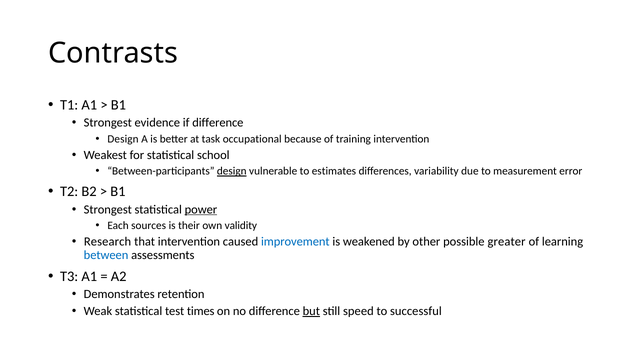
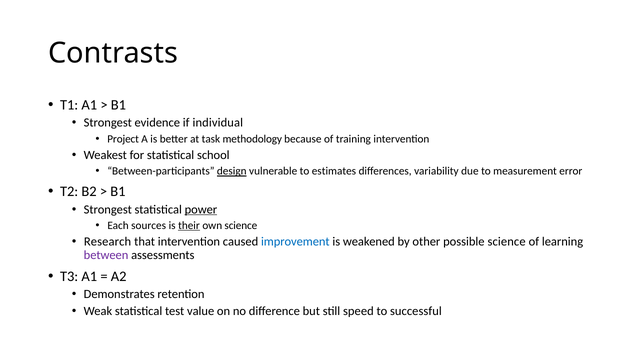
if difference: difference -> individual
Design at (123, 139): Design -> Project
occupational: occupational -> methodology
their underline: none -> present
own validity: validity -> science
possible greater: greater -> science
between colour: blue -> purple
times: times -> value
but underline: present -> none
